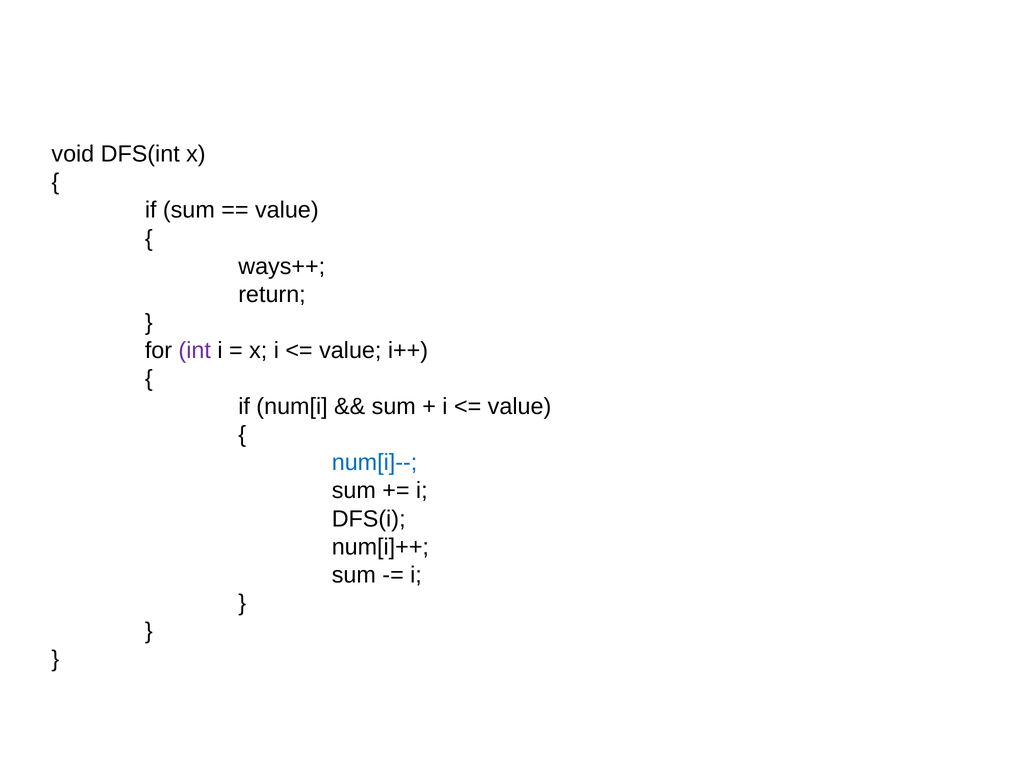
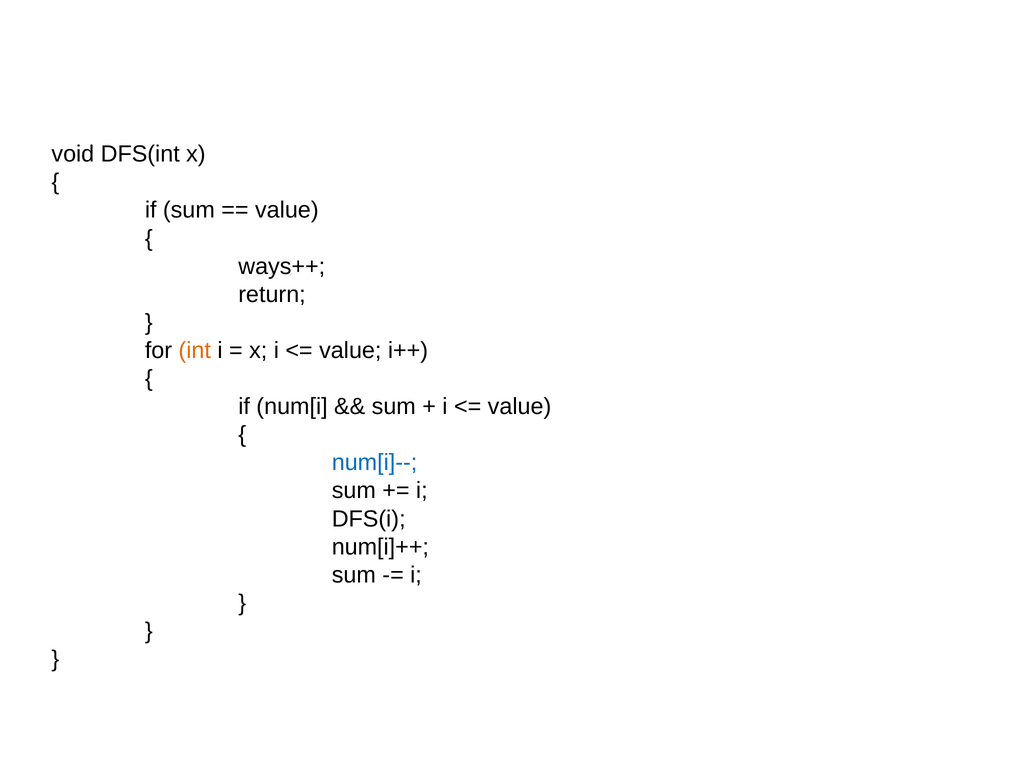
int colour: purple -> orange
